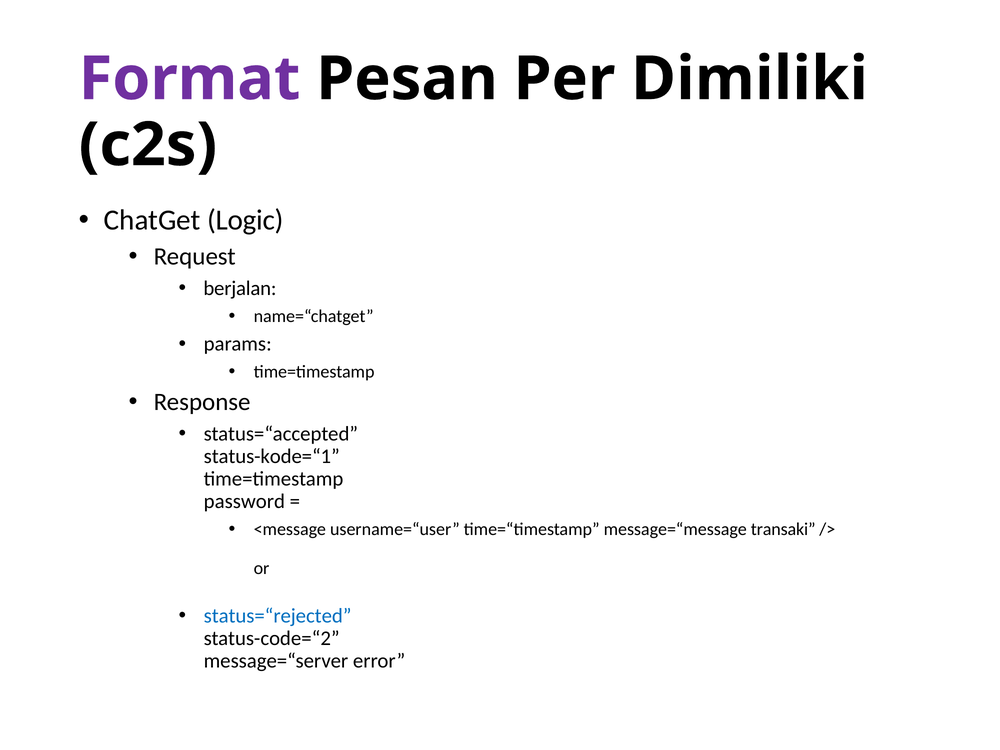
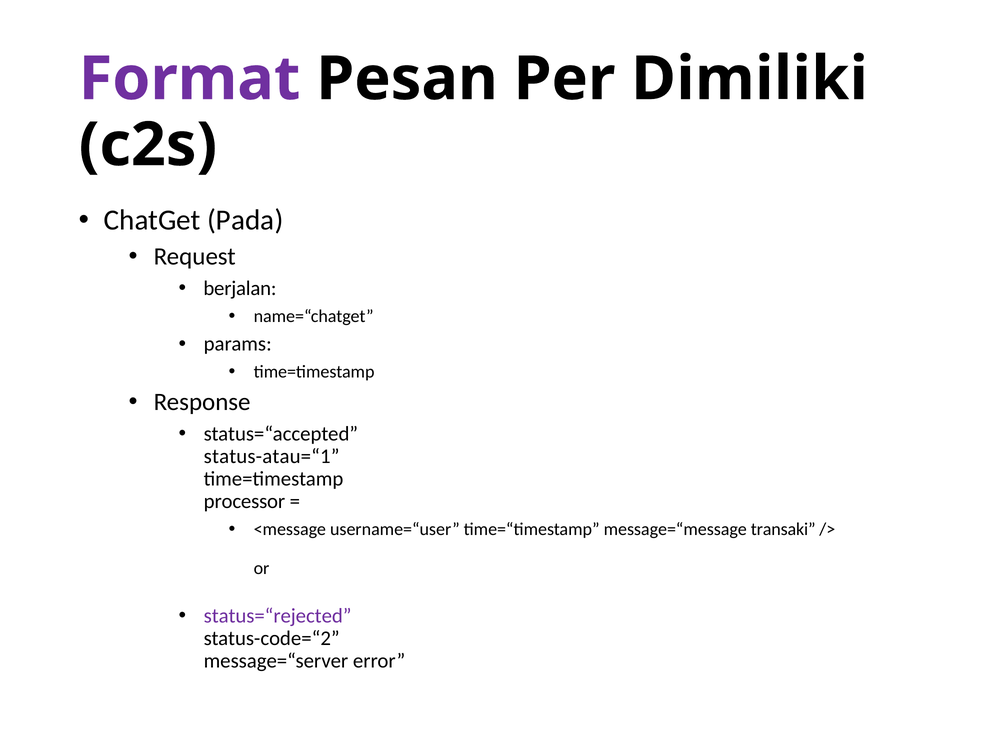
Logic: Logic -> Pada
status-kode=“1: status-kode=“1 -> status-atau=“1
password: password -> processor
status=“rejected colour: blue -> purple
